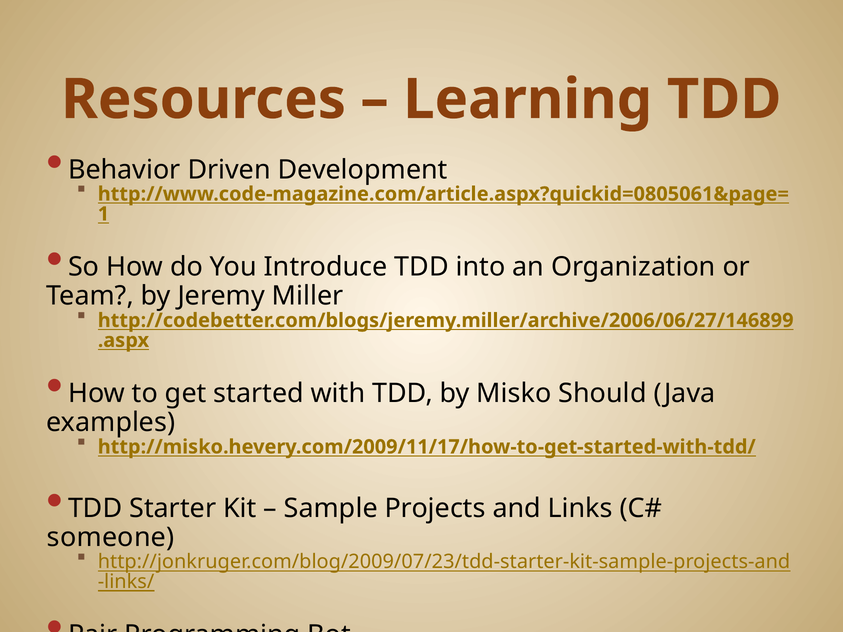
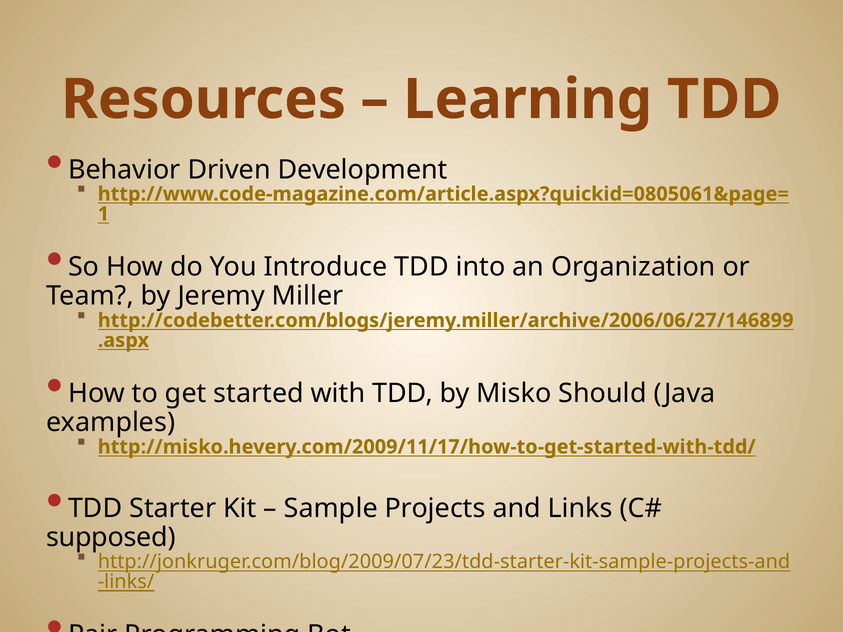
someone: someone -> supposed
